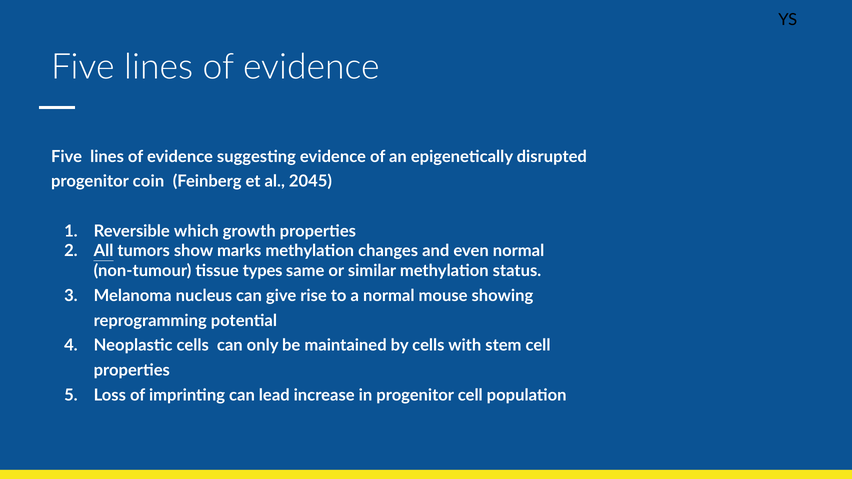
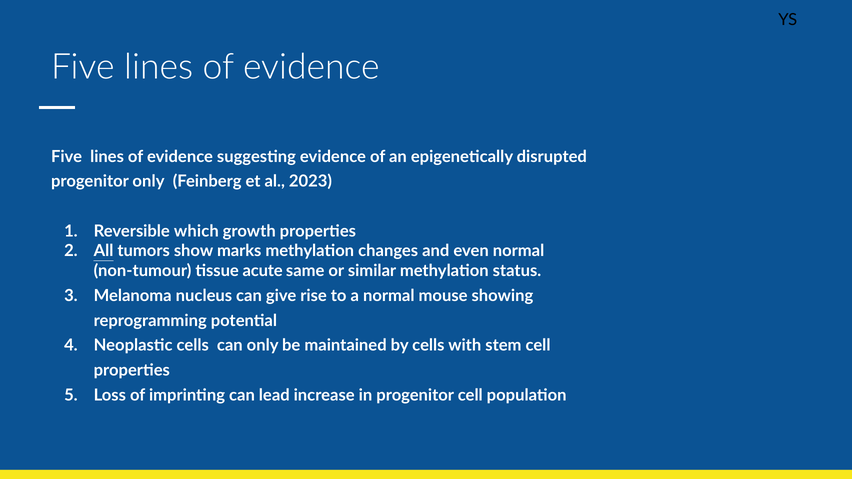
progenitor coin: coin -> only
2045: 2045 -> 2023
types: types -> acute
